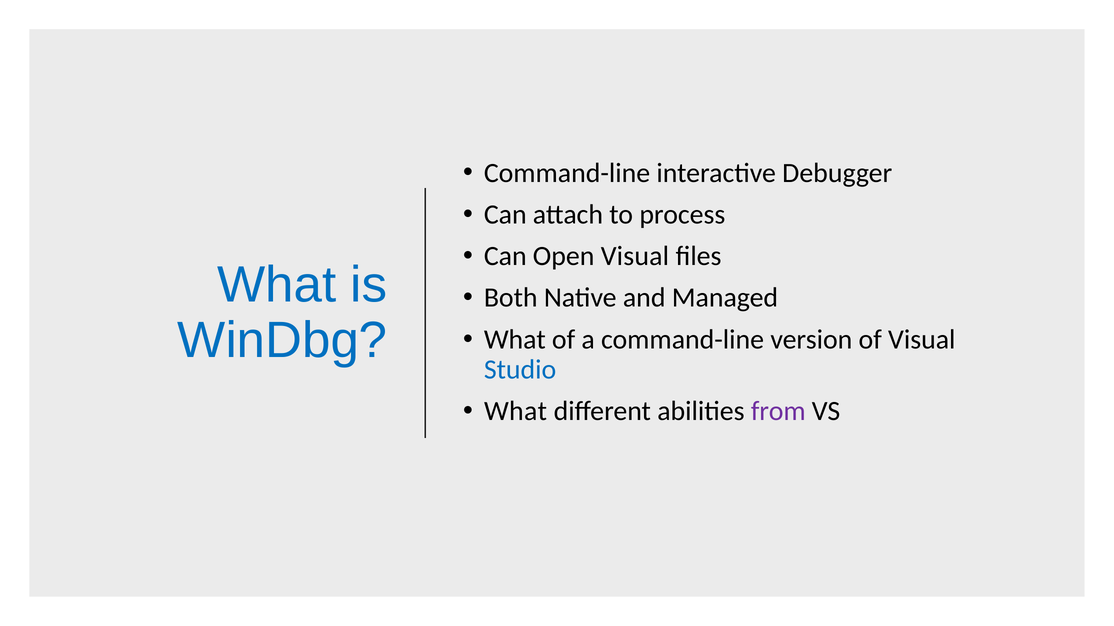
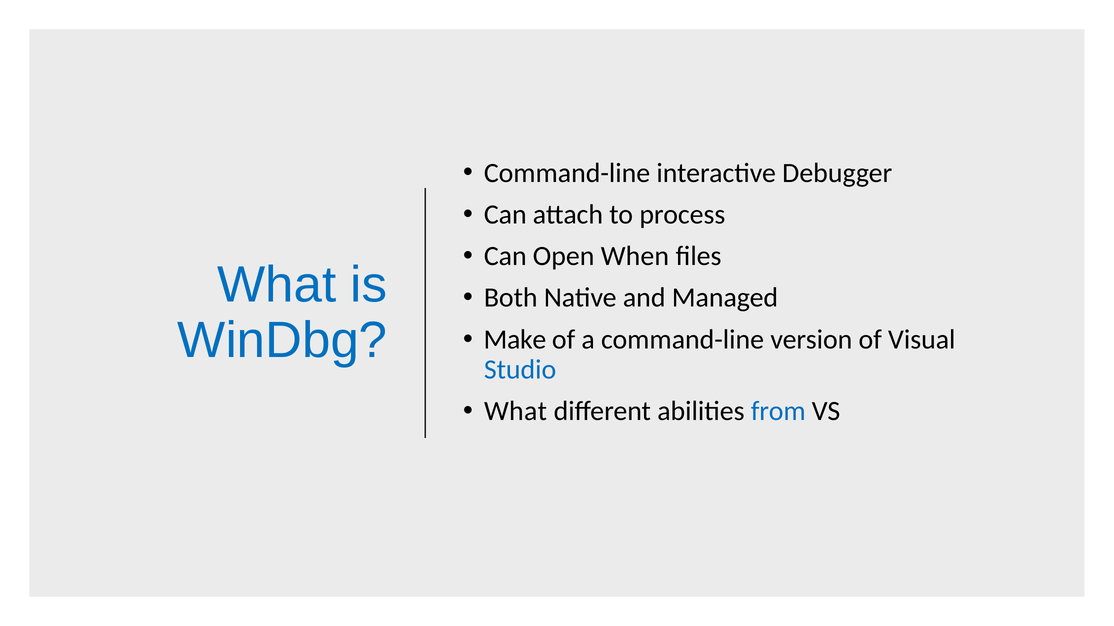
Open Visual: Visual -> When
What at (515, 340): What -> Make
from colour: purple -> blue
